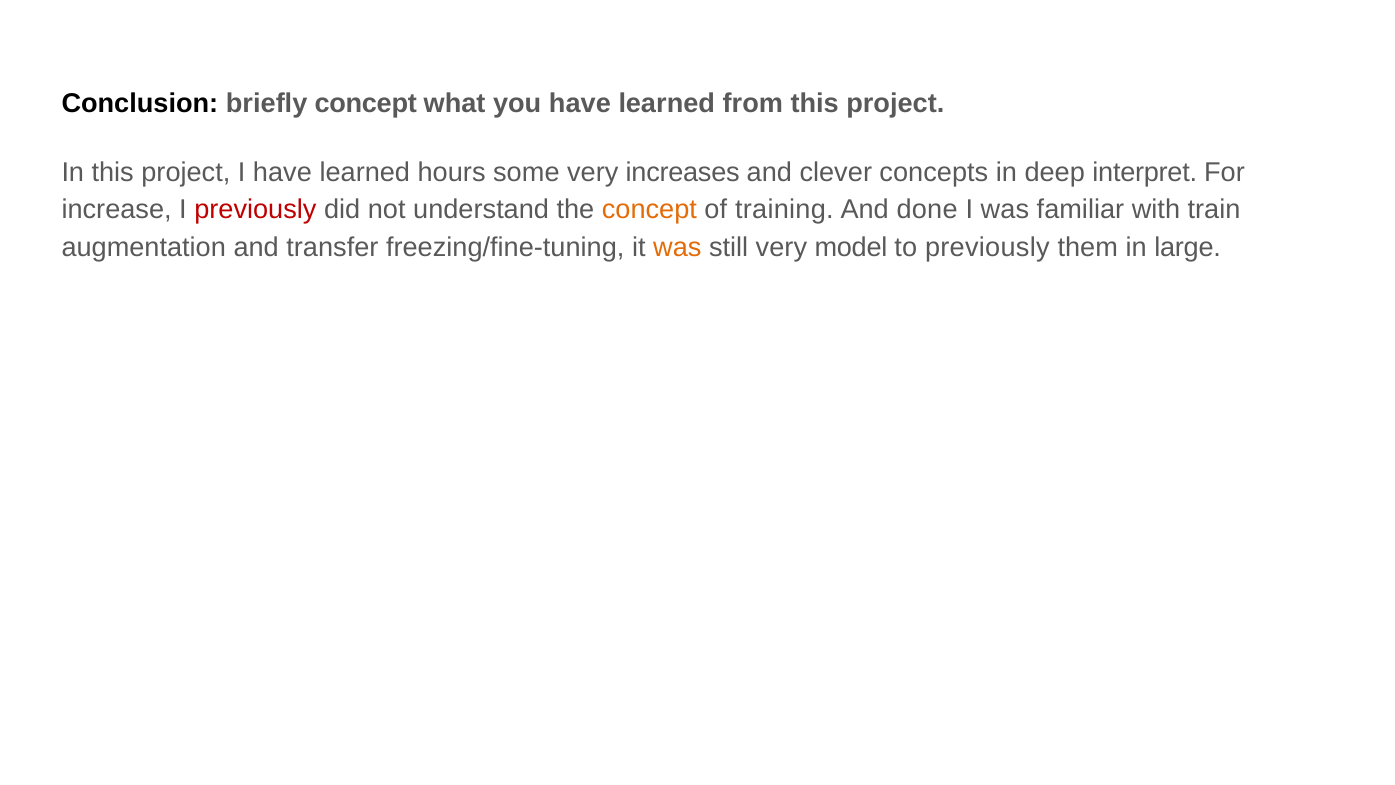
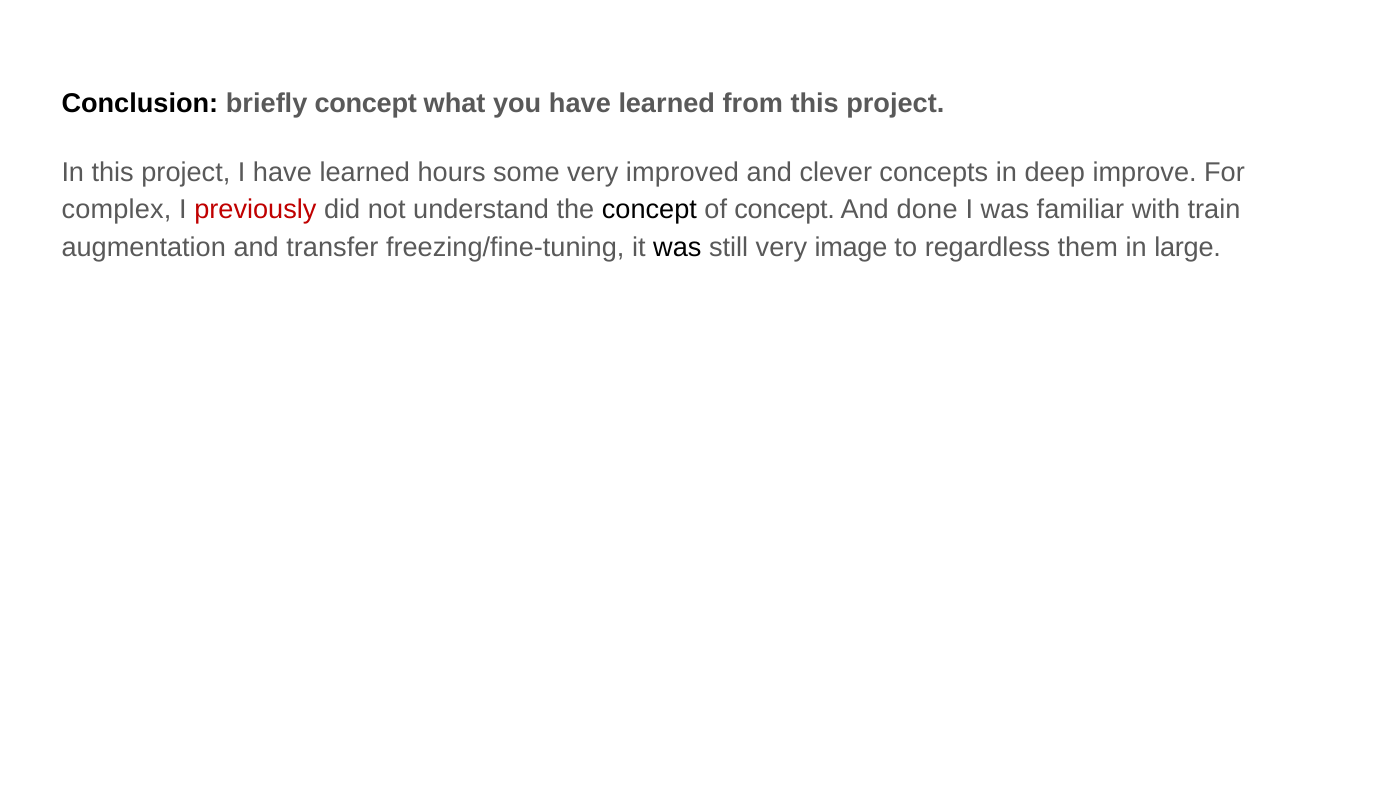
increases: increases -> improved
interpret: interpret -> improve
increase: increase -> complex
concept at (649, 210) colour: orange -> black
of training: training -> concept
was at (677, 247) colour: orange -> black
model: model -> image
to previously: previously -> regardless
